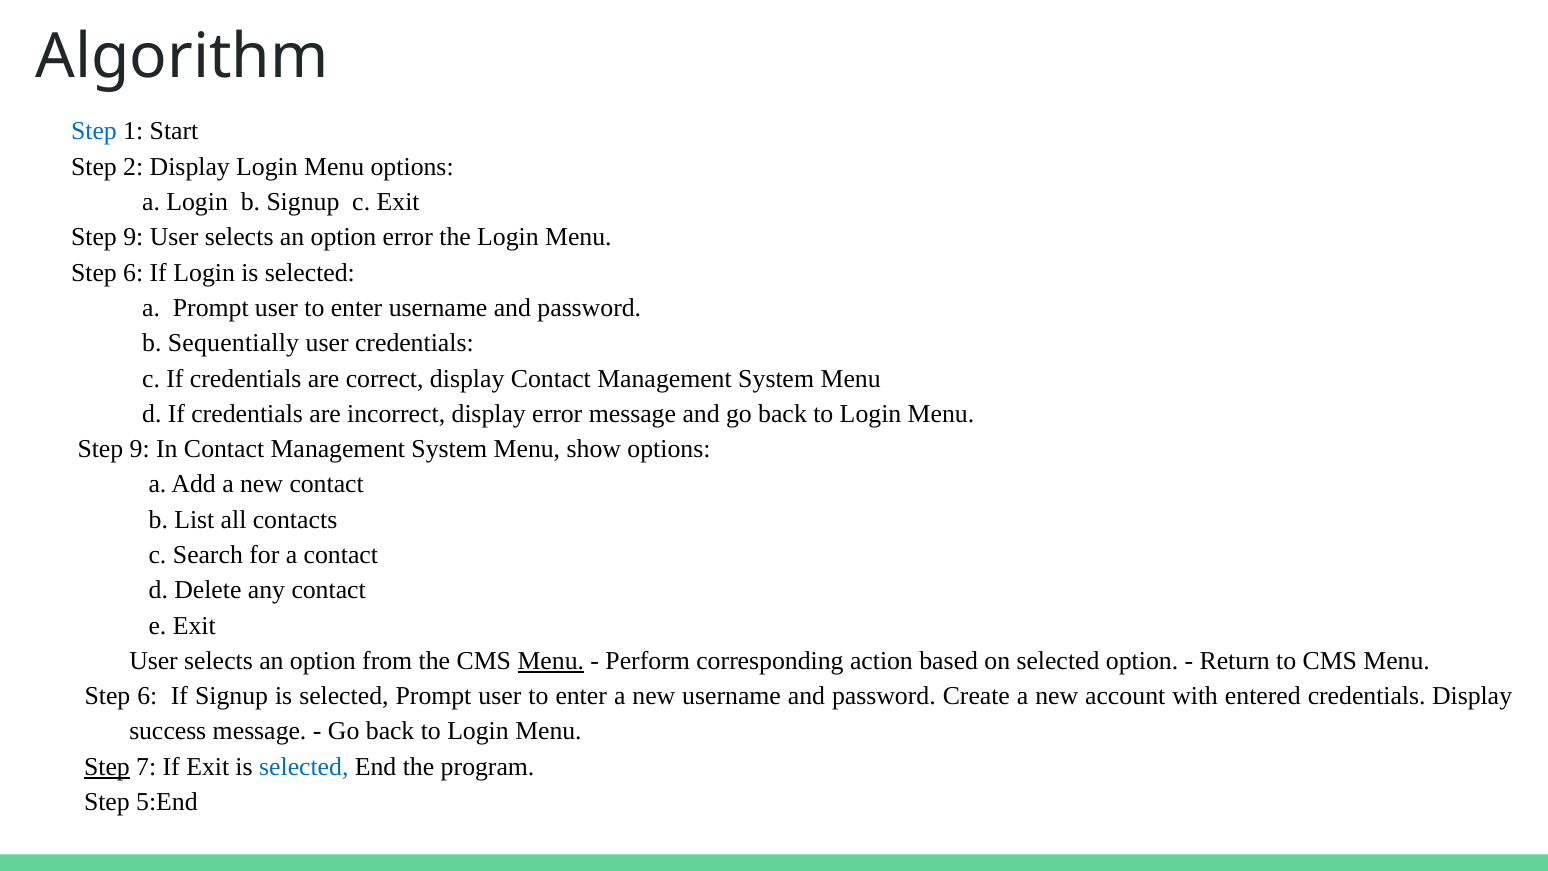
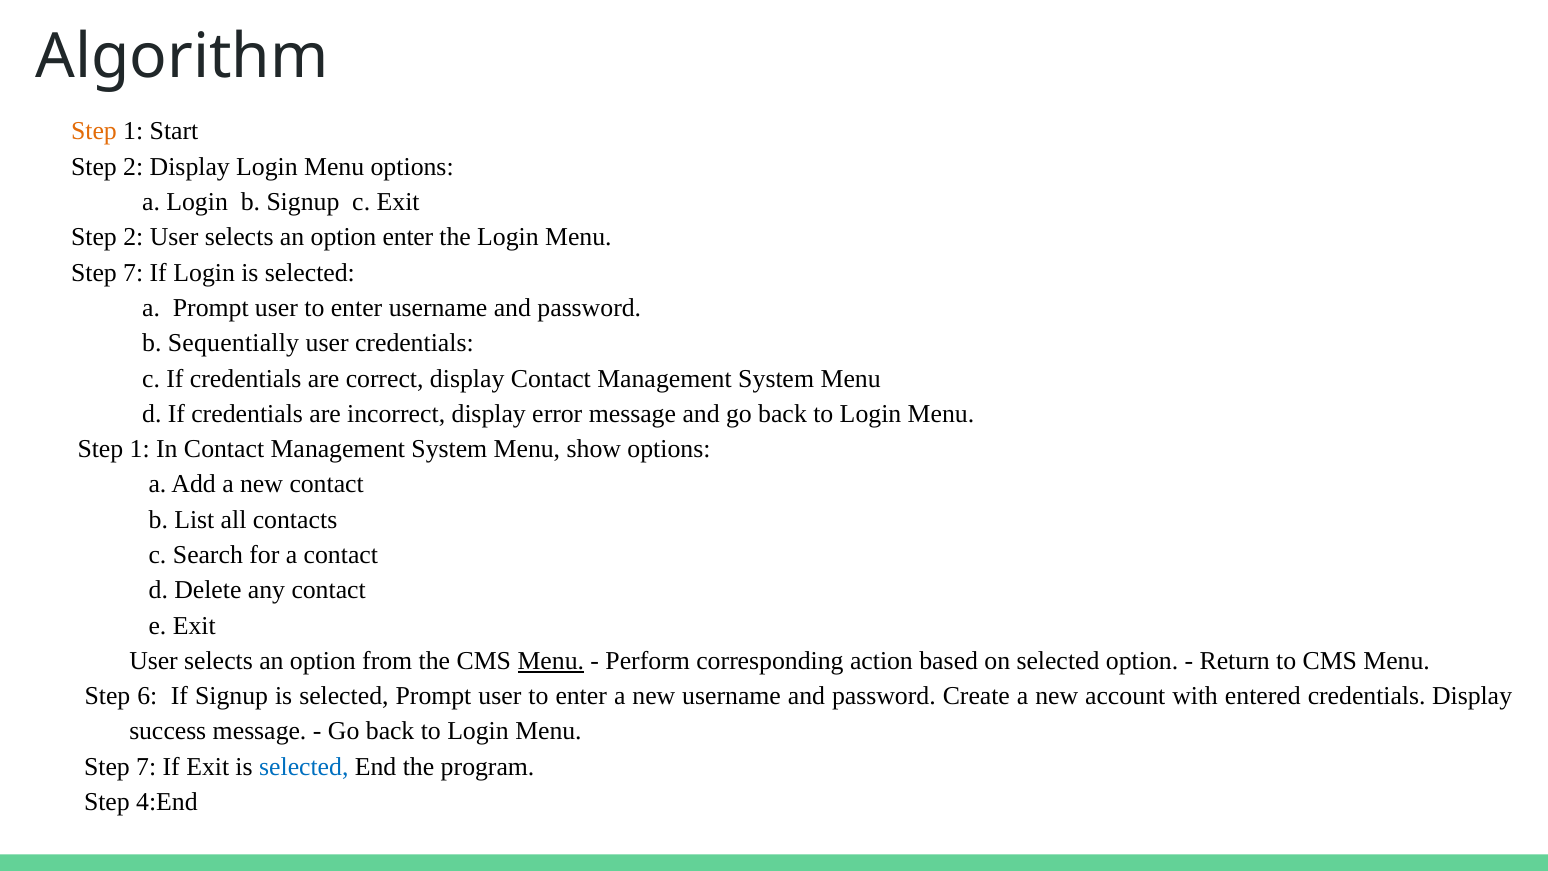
Step at (94, 131) colour: blue -> orange
9 at (133, 237): 9 -> 2
option error: error -> enter
6 at (133, 273): 6 -> 7
9 at (140, 449): 9 -> 1
Step at (107, 767) underline: present -> none
5:End: 5:End -> 4:End
